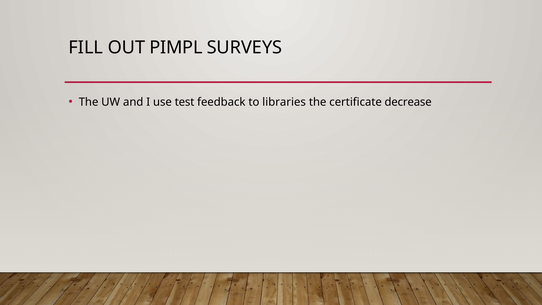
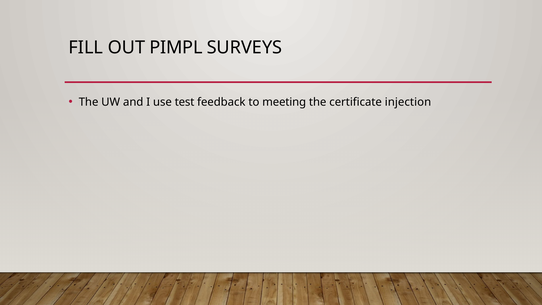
libraries: libraries -> meeting
decrease: decrease -> injection
